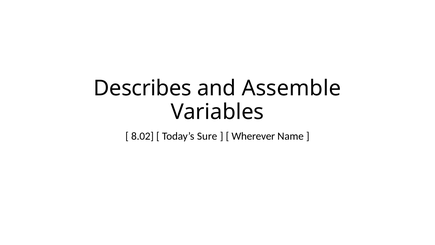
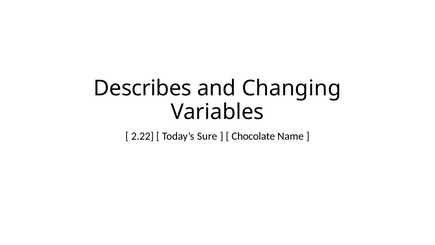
Assemble: Assemble -> Changing
8.02: 8.02 -> 2.22
Wherever: Wherever -> Chocolate
